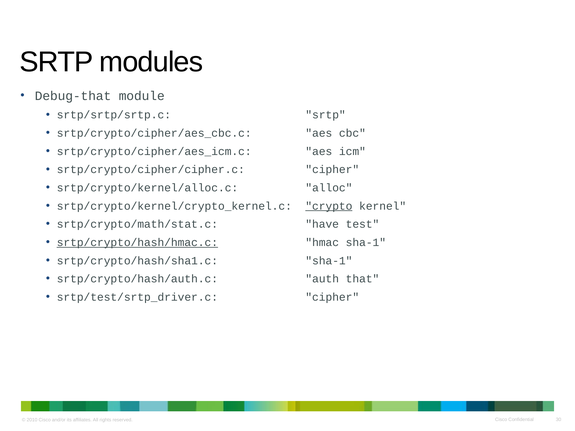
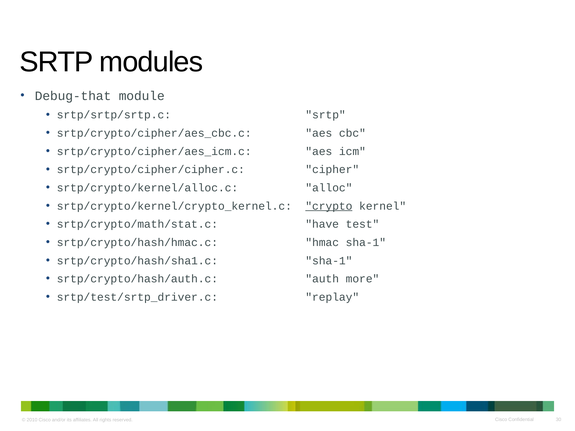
srtp/crypto/hash/hmac.c underline: present -> none
that: that -> more
srtp/test/srtp_driver.c cipher: cipher -> replay
